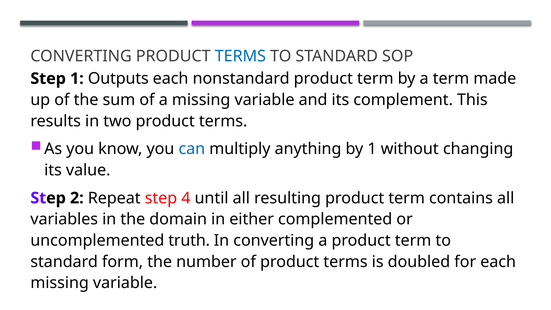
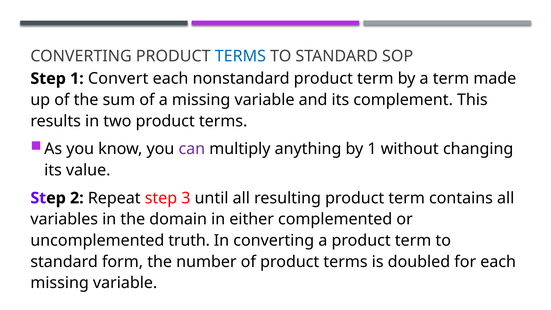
Outputs: Outputs -> Convert
can colour: blue -> purple
4: 4 -> 3
